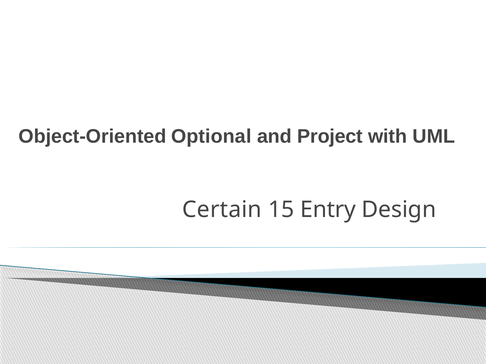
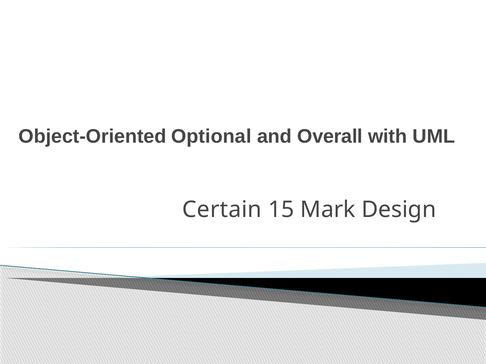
Project: Project -> Overall
Entry: Entry -> Mark
